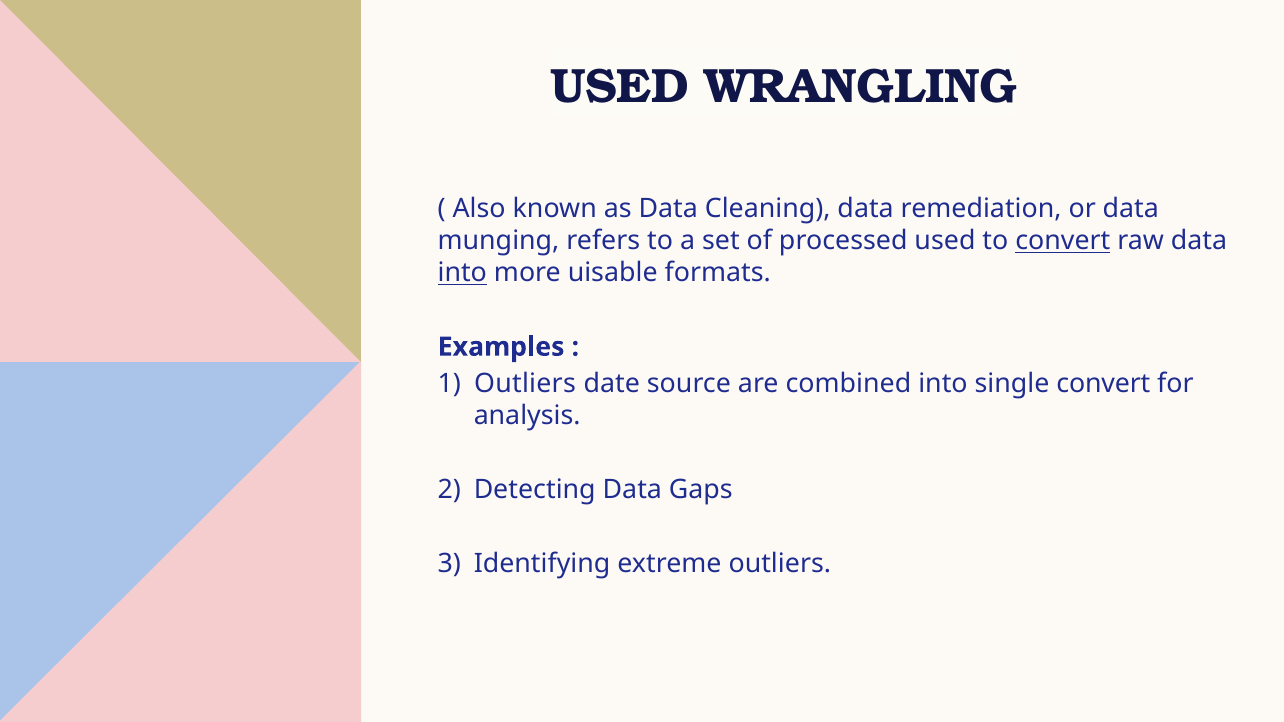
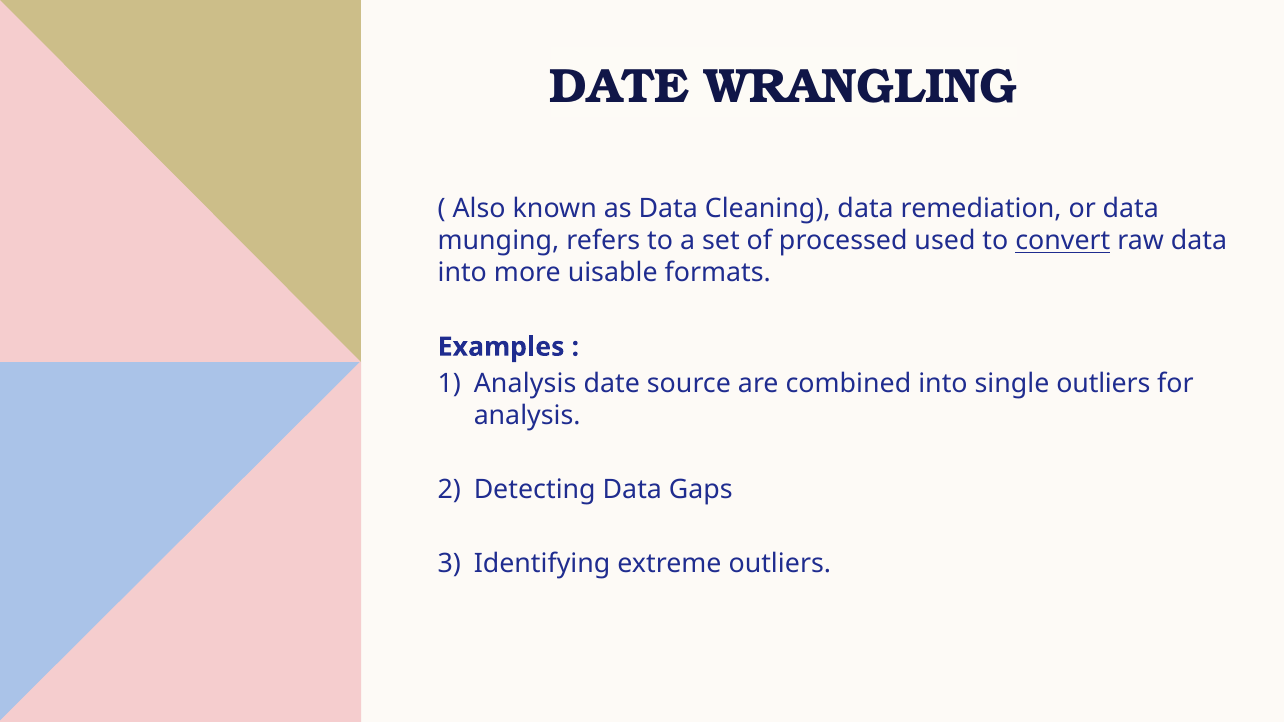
USED at (620, 86): USED -> DATE
into at (462, 273) underline: present -> none
Outliers at (525, 384): Outliers -> Analysis
single convert: convert -> outliers
